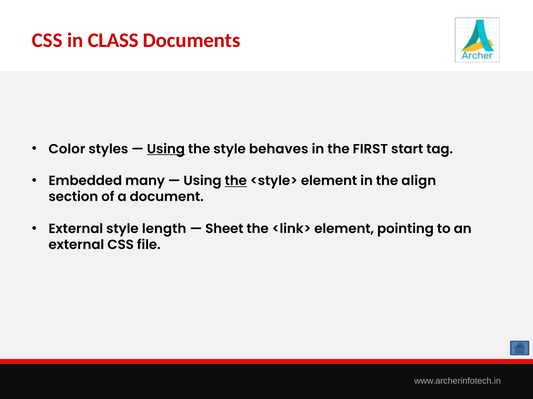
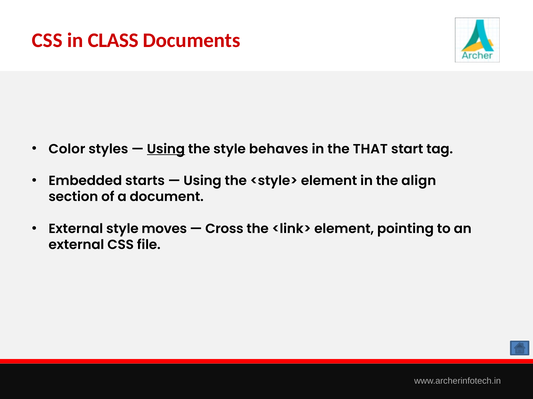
FIRST: FIRST -> THAT
many: many -> starts
the at (236, 181) underline: present -> none
length: length -> moves
Sheet: Sheet -> Cross
